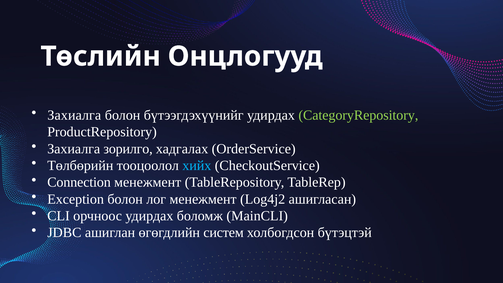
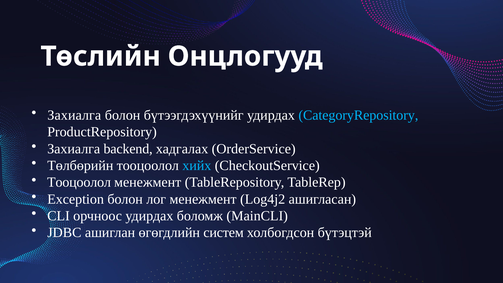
CategoryRepository colour: light green -> light blue
зорилго: зорилго -> backend
Connection at (79, 182): Connection -> Тооцоолол
